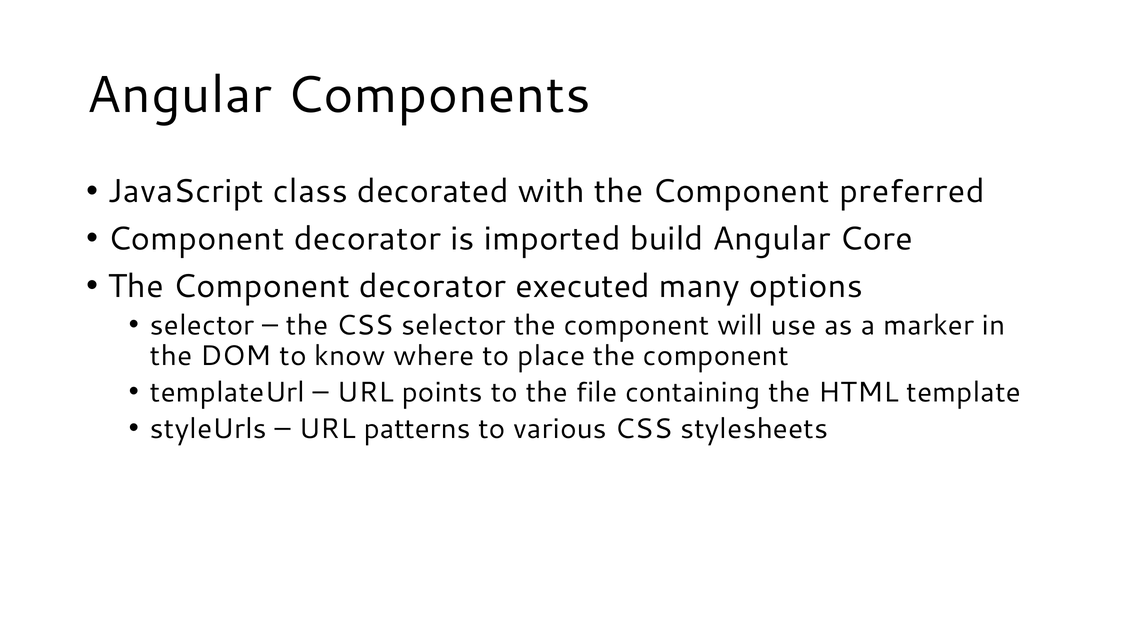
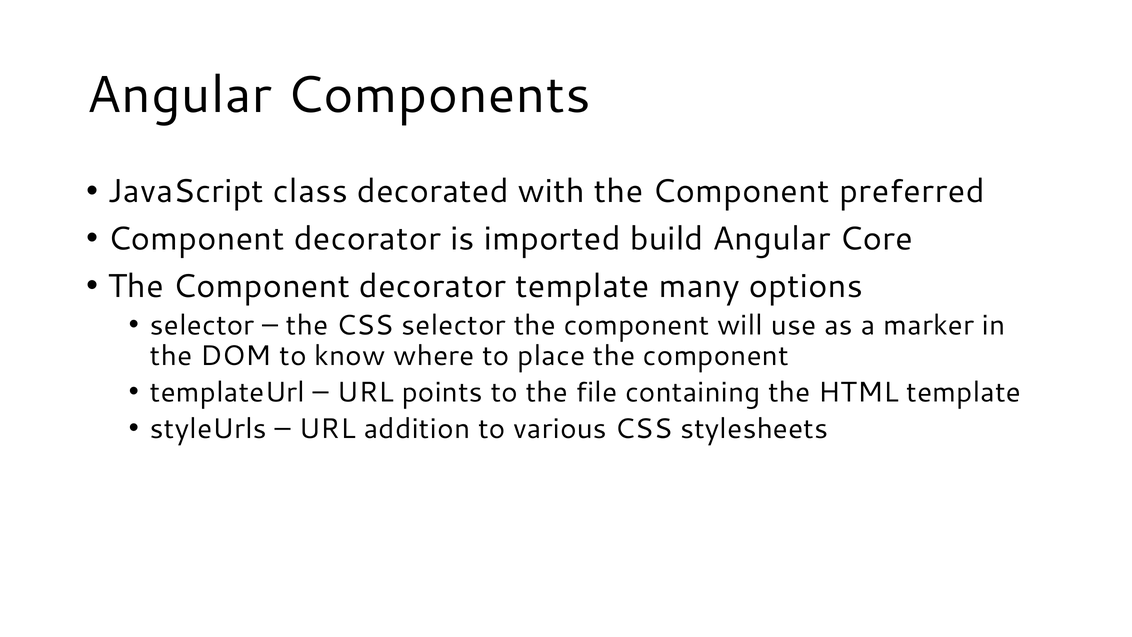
decorator executed: executed -> template
patterns: patterns -> addition
